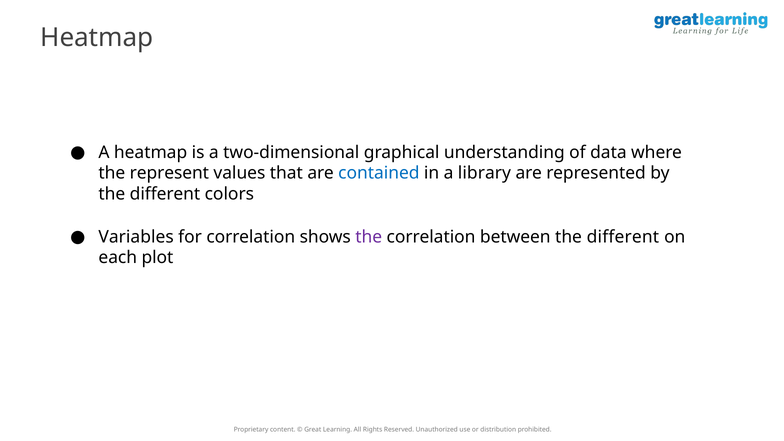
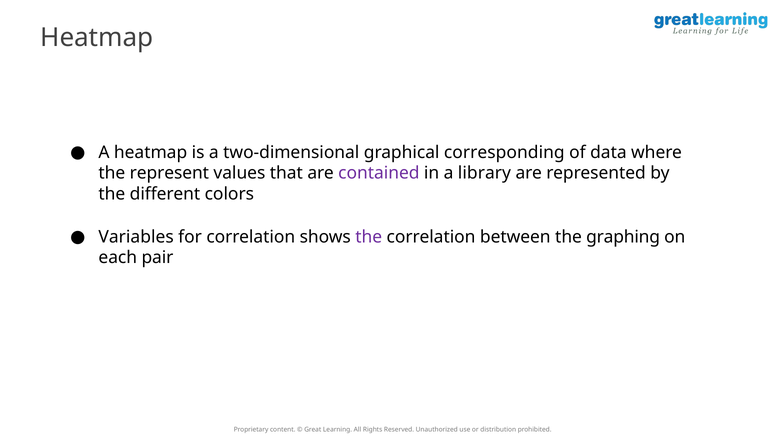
understanding: understanding -> corresponding
contained colour: blue -> purple
between the different: different -> graphing
plot: plot -> pair
